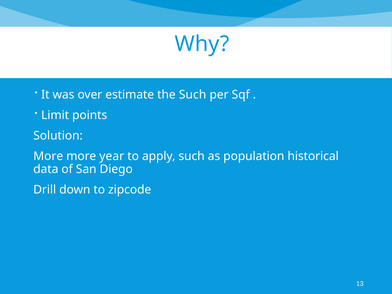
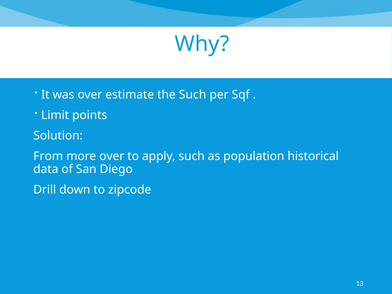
More at (48, 156): More -> From
more year: year -> over
